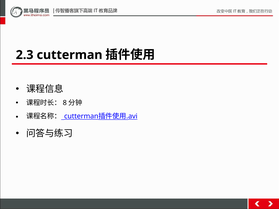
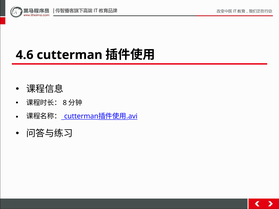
2.3: 2.3 -> 4.6
